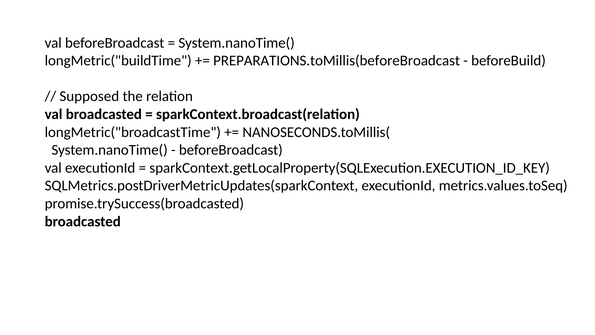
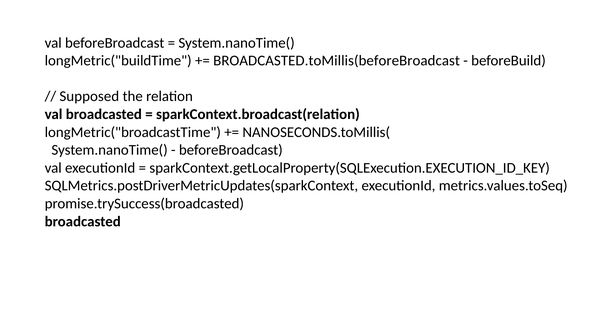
PREPARATIONS.toMillis(beforeBroadcast: PREPARATIONS.toMillis(beforeBroadcast -> BROADCASTED.toMillis(beforeBroadcast
